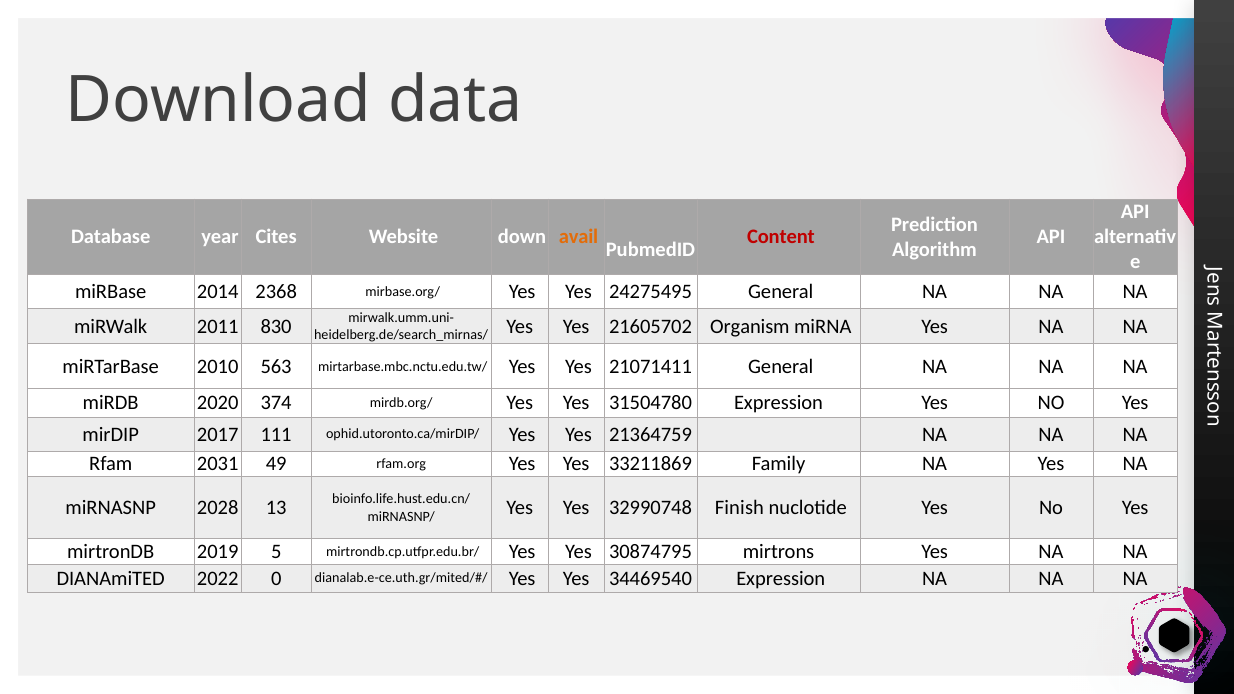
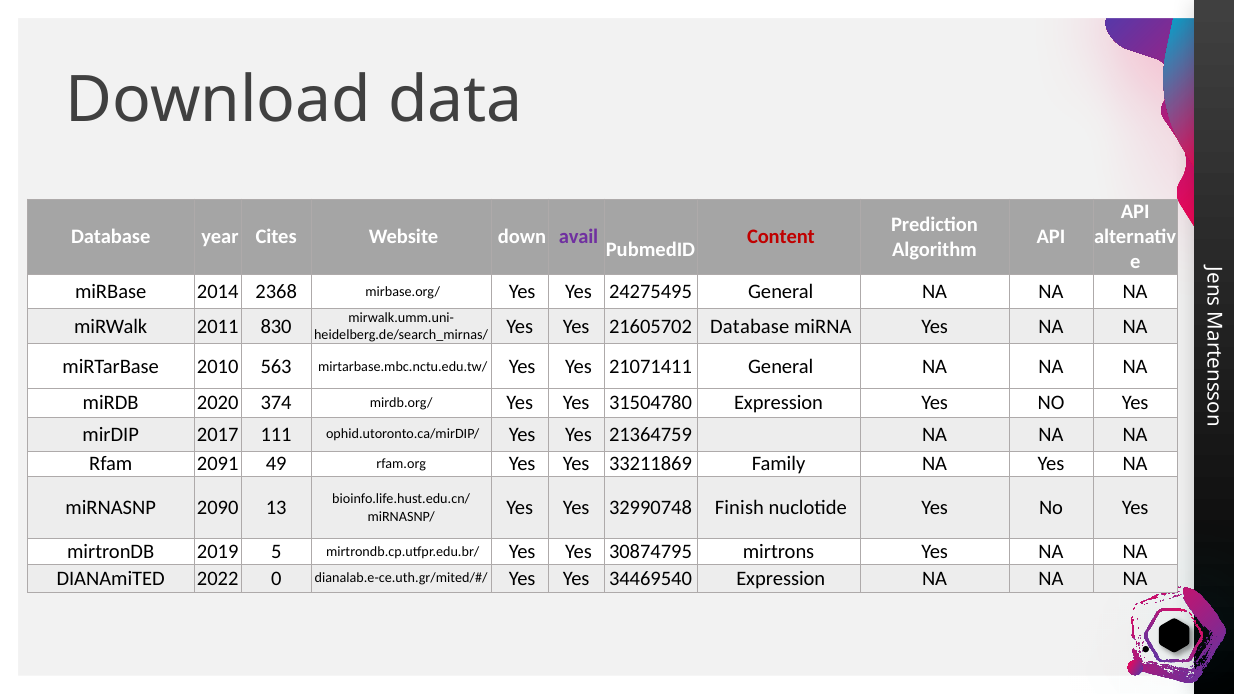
avail colour: orange -> purple
21605702 Organism: Organism -> Database
2031: 2031 -> 2091
2028: 2028 -> 2090
